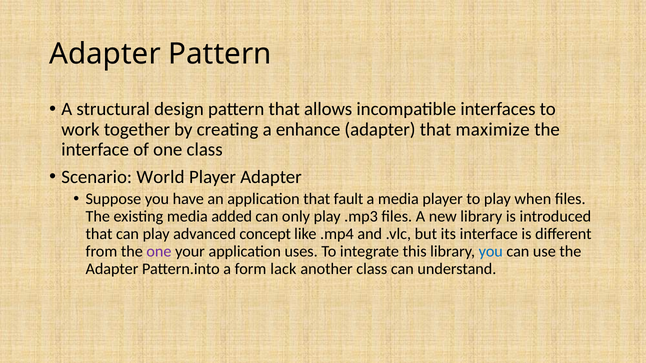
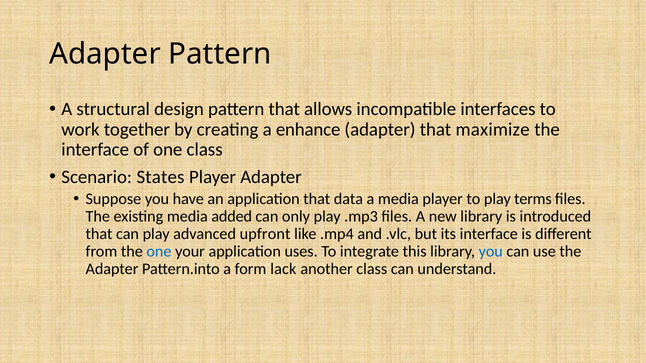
World: World -> States
fault: fault -> data
when: when -> terms
concept: concept -> upfront
one at (159, 252) colour: purple -> blue
